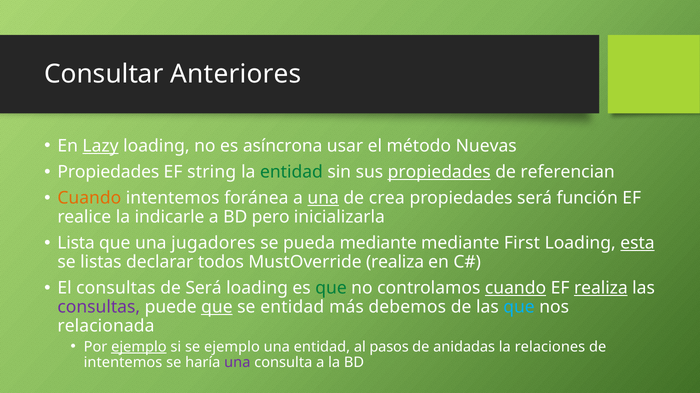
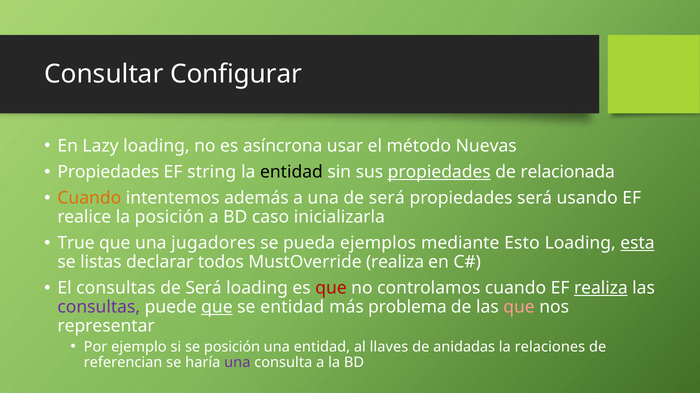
Anteriores: Anteriores -> Configurar
Lazy underline: present -> none
entidad at (291, 172) colour: green -> black
referencian: referencian -> relacionada
foránea: foránea -> además
una at (323, 199) underline: present -> none
crea at (387, 199): crea -> será
función: función -> usando
la indicarle: indicarle -> posición
pero: pero -> caso
Lista: Lista -> True
pueda mediante: mediante -> ejemplos
First: First -> Esto
que at (331, 289) colour: green -> red
cuando at (516, 289) underline: present -> none
debemos: debemos -> problema
que at (519, 308) colour: light blue -> pink
relacionada: relacionada -> representar
ejemplo at (139, 347) underline: present -> none
se ejemplo: ejemplo -> posición
pasos: pasos -> llaves
intentemos at (123, 363): intentemos -> referencian
